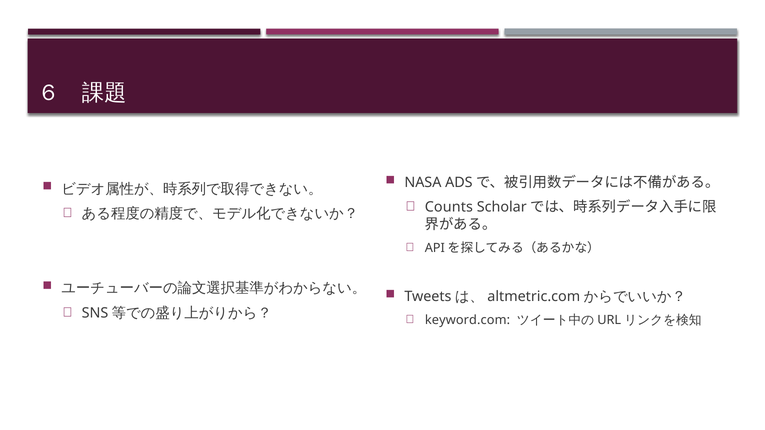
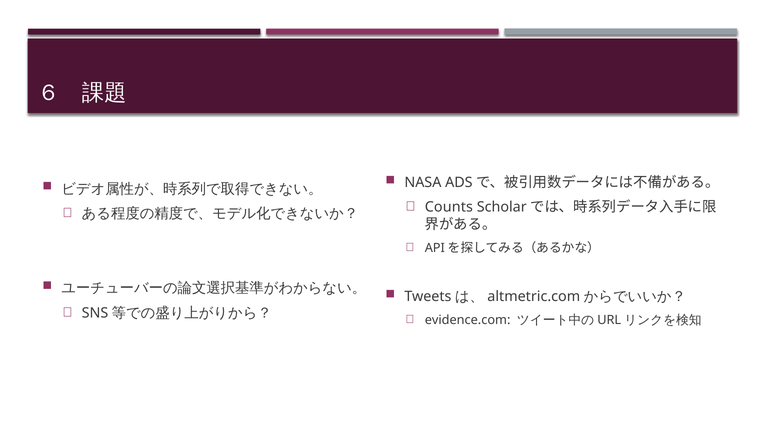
keyword.com: keyword.com -> evidence.com
